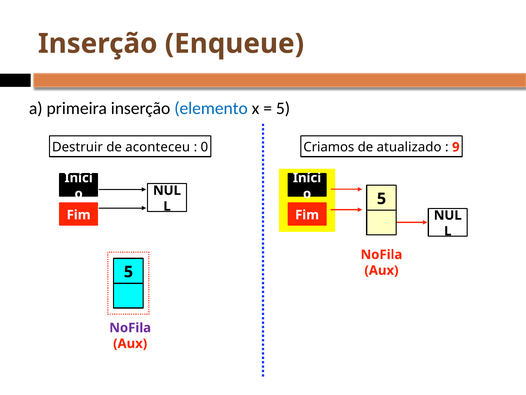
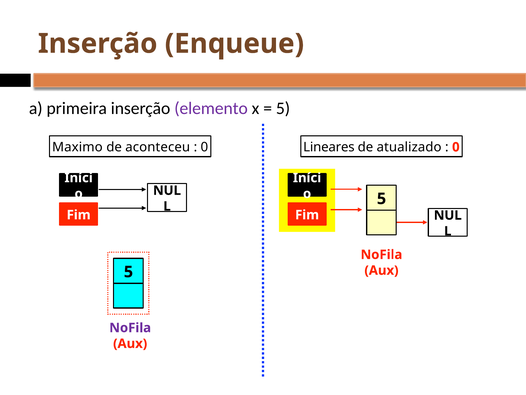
elemento colour: blue -> purple
Destruir: Destruir -> Maximo
Criamos: Criamos -> Lineares
9 at (456, 147): 9 -> 0
